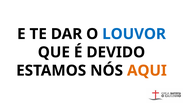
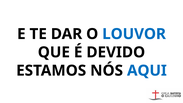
AQUI colour: orange -> blue
